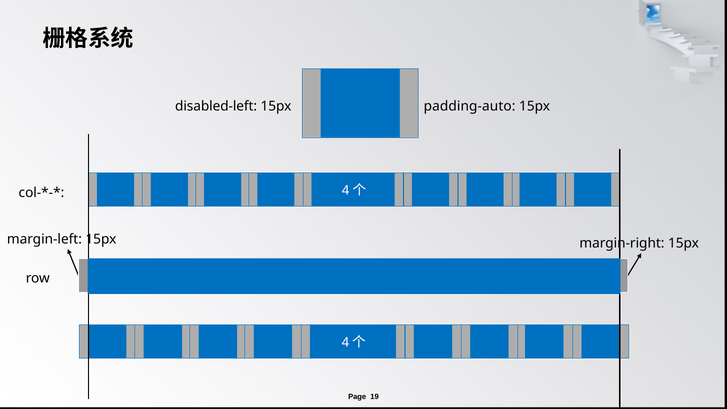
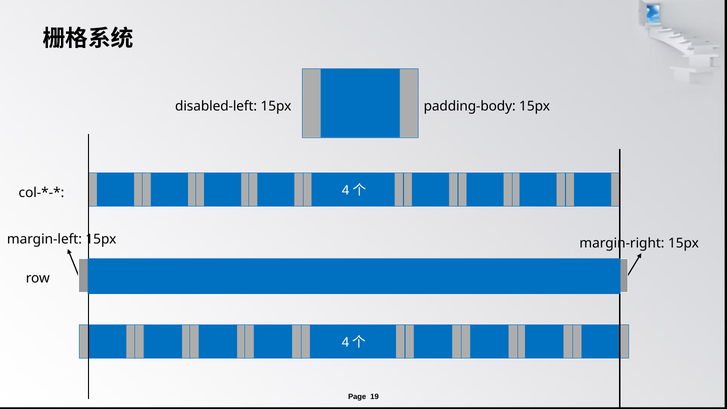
padding-auto: padding-auto -> padding-body
